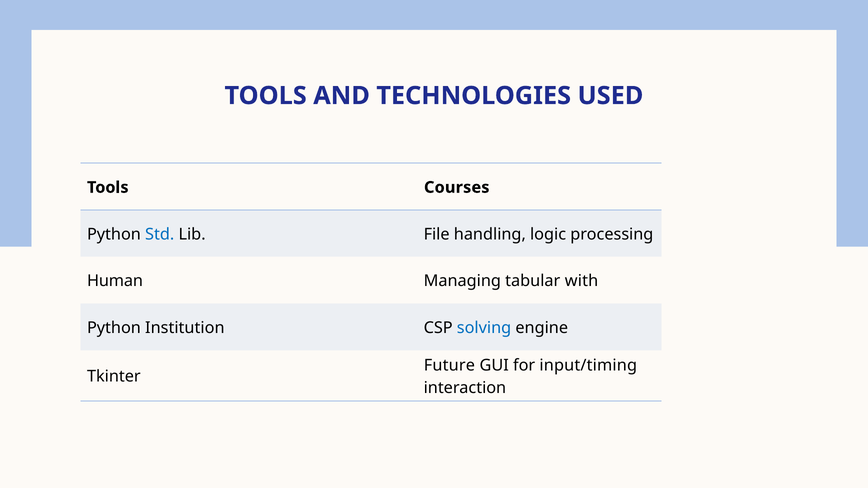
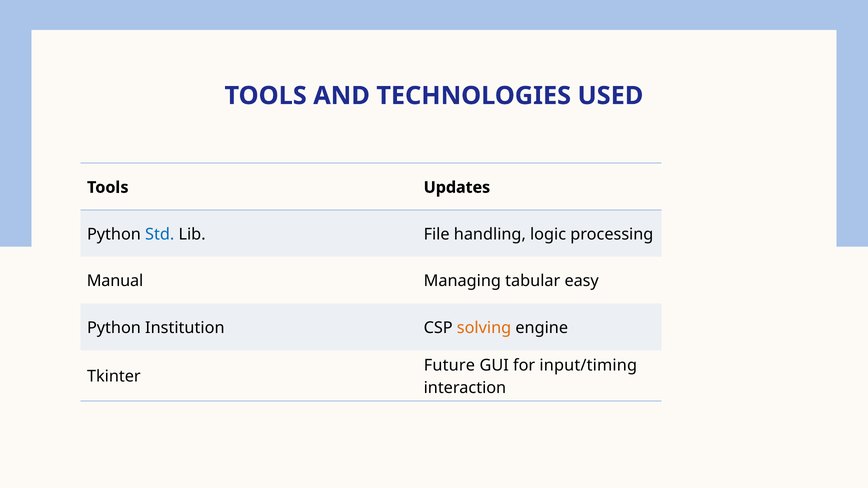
Courses: Courses -> Updates
Human: Human -> Manual
with: with -> easy
solving colour: blue -> orange
